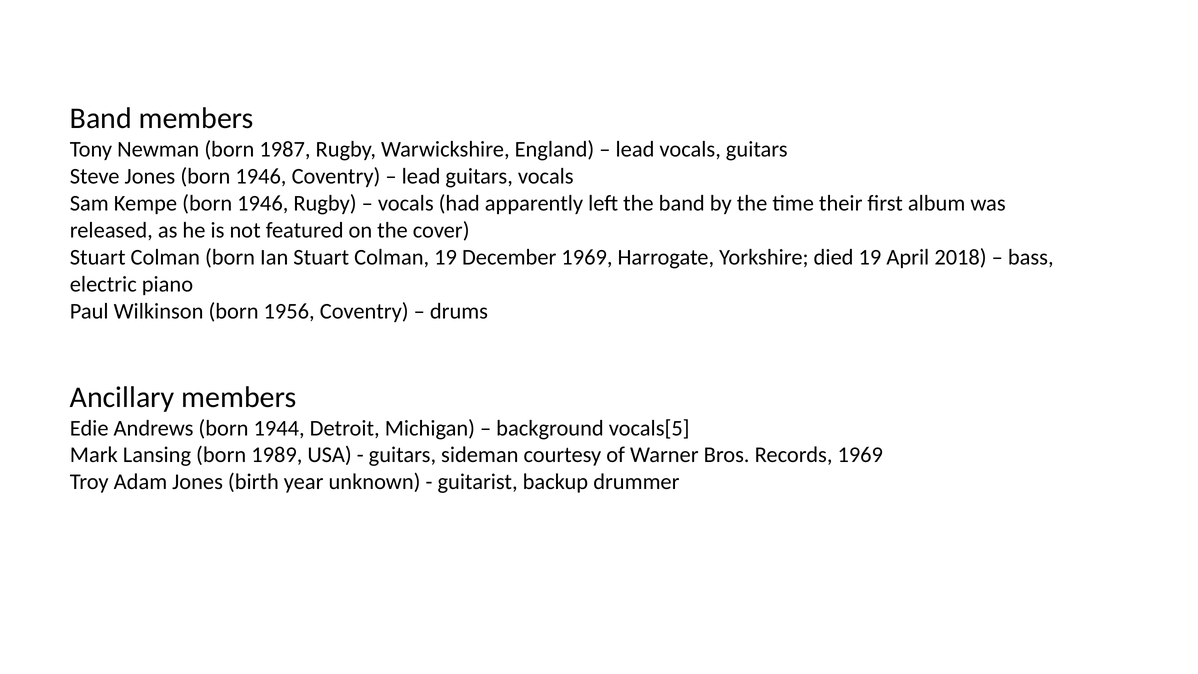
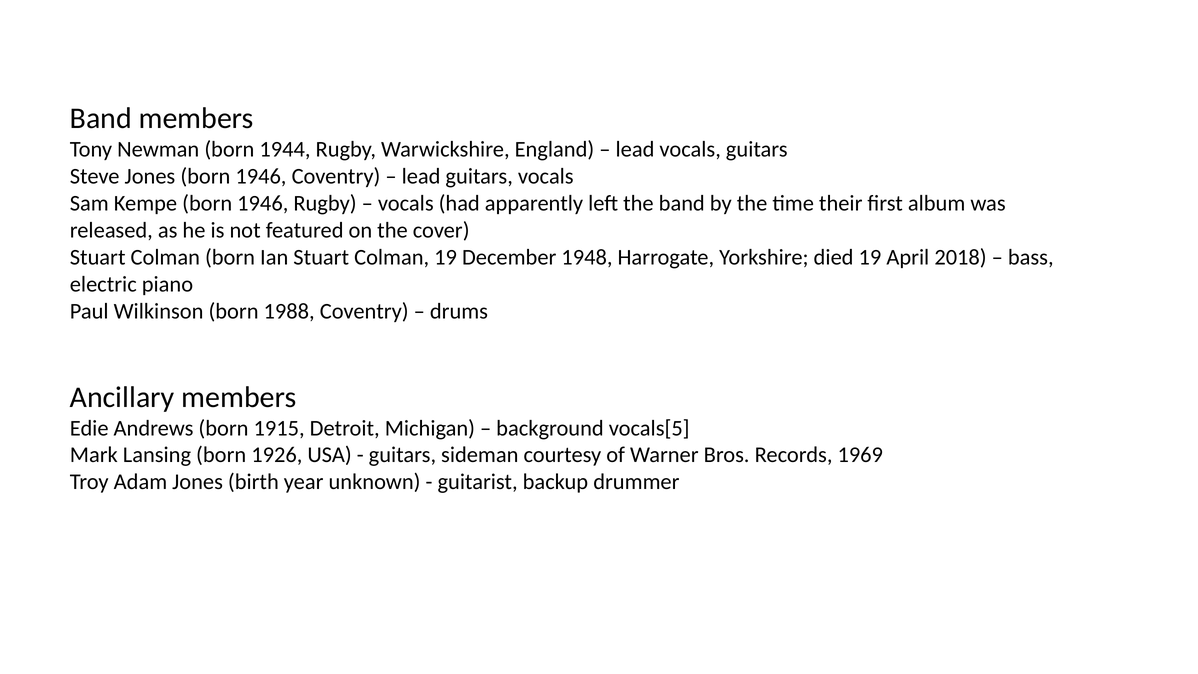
1987: 1987 -> 1944
December 1969: 1969 -> 1948
1956: 1956 -> 1988
1944: 1944 -> 1915
1989: 1989 -> 1926
